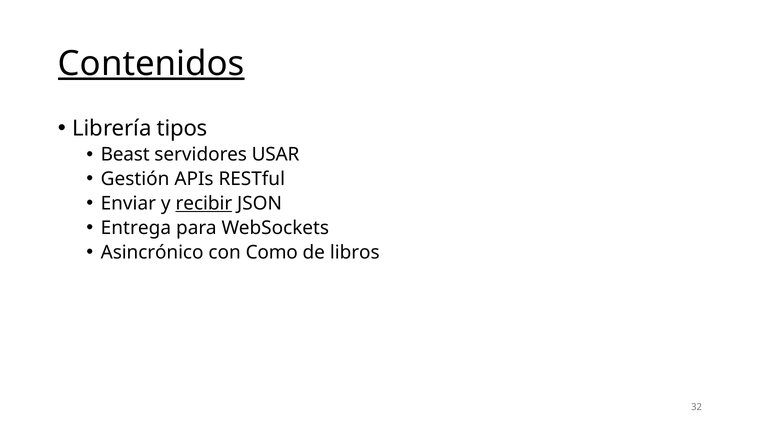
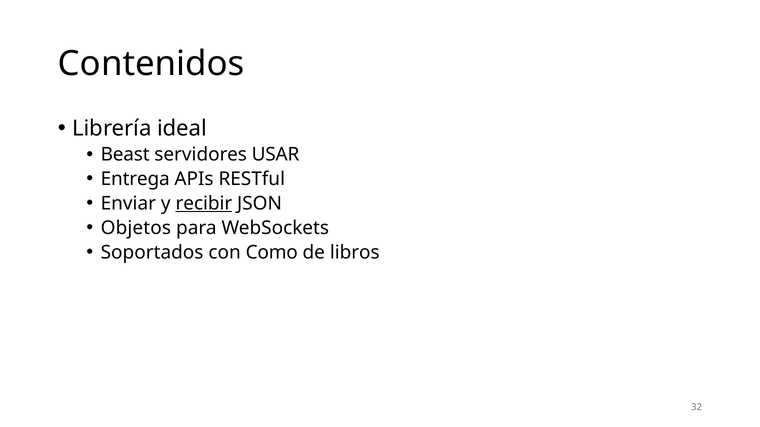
Contenidos underline: present -> none
tipos: tipos -> ideal
Gestión: Gestión -> Entrega
Entrega: Entrega -> Objetos
Asincrónico: Asincrónico -> Soportados
